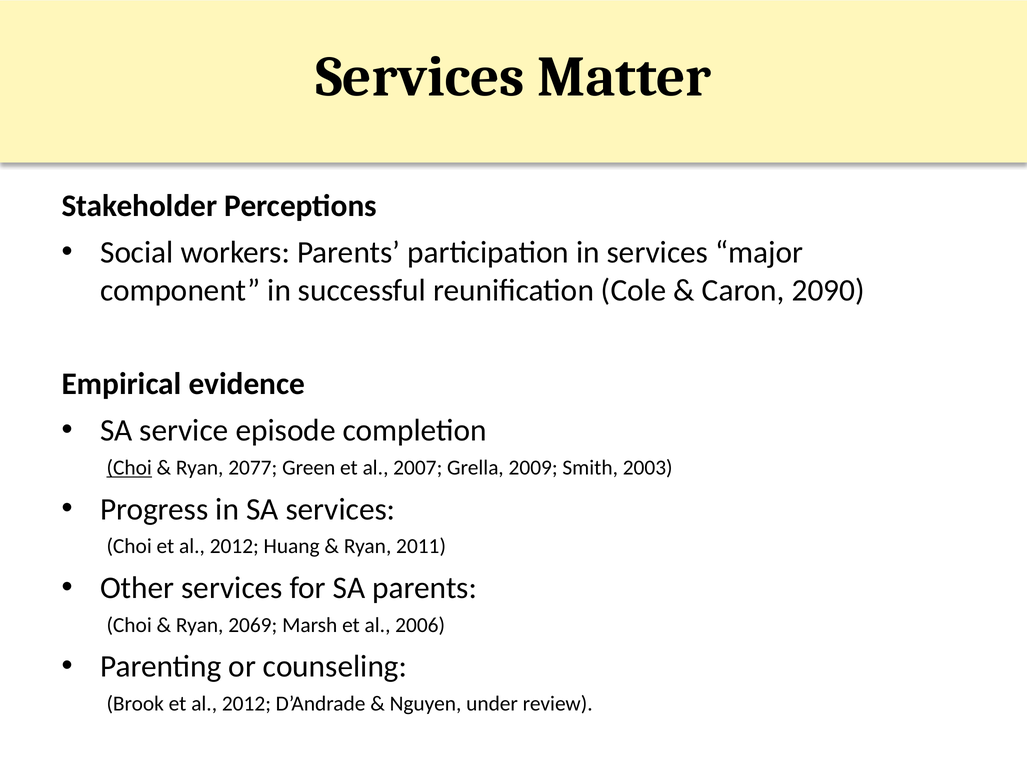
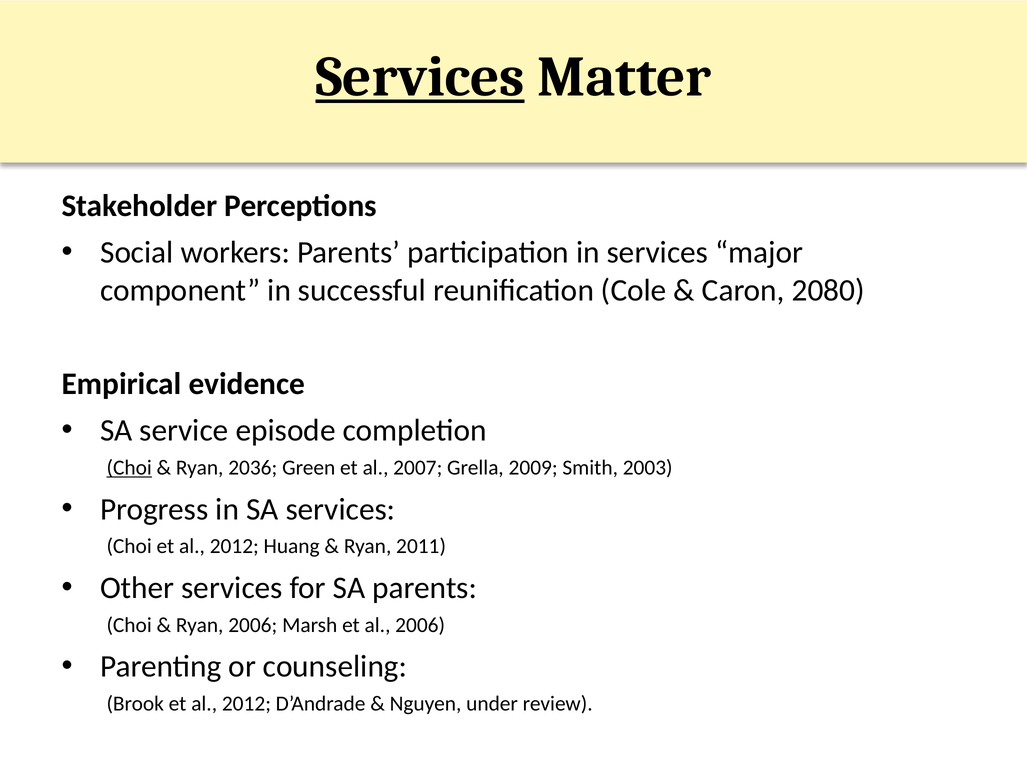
Services at (420, 77) underline: none -> present
2090: 2090 -> 2080
2077: 2077 -> 2036
Ryan 2069: 2069 -> 2006
